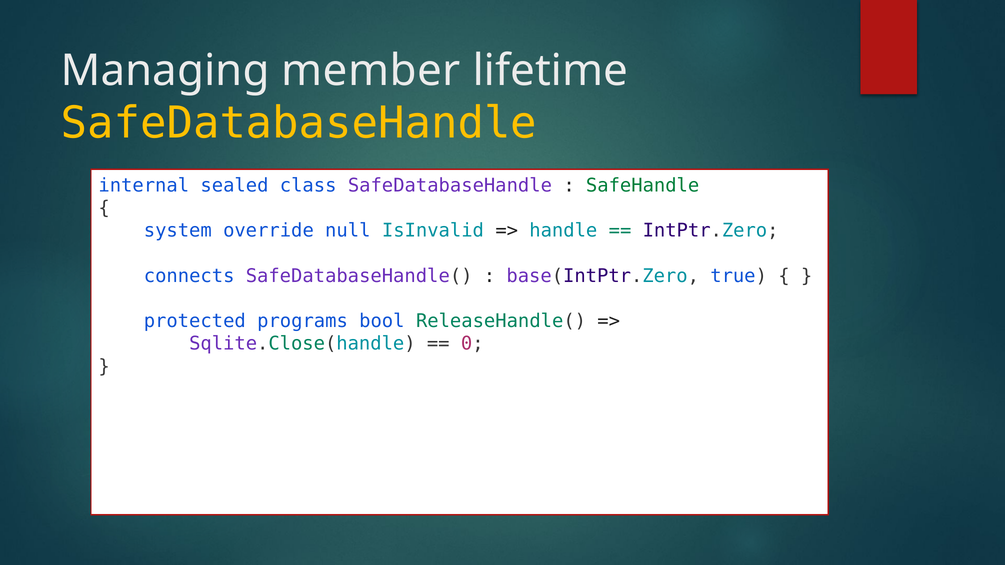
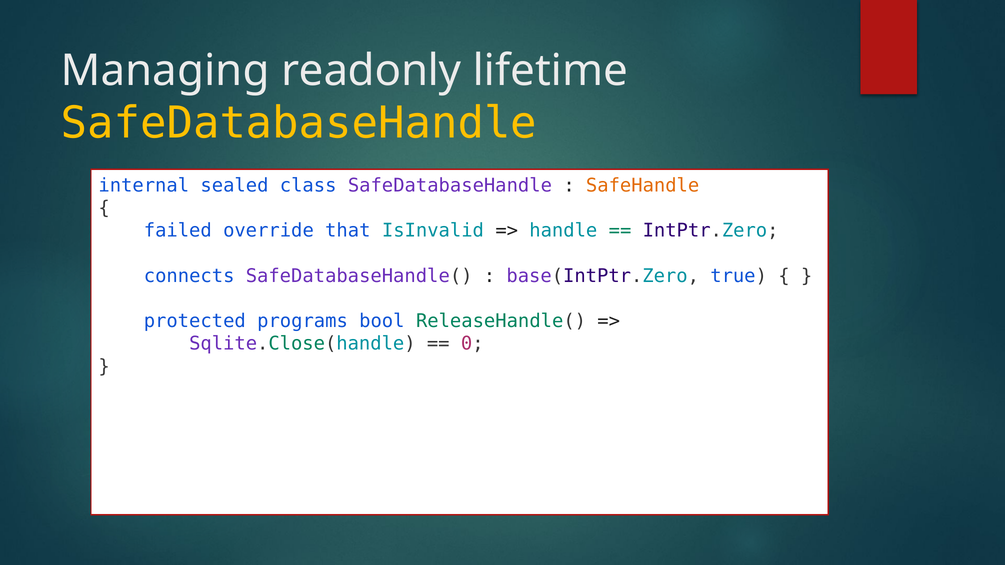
member: member -> readonly
SafeHandle colour: green -> orange
system: system -> failed
null: null -> that
